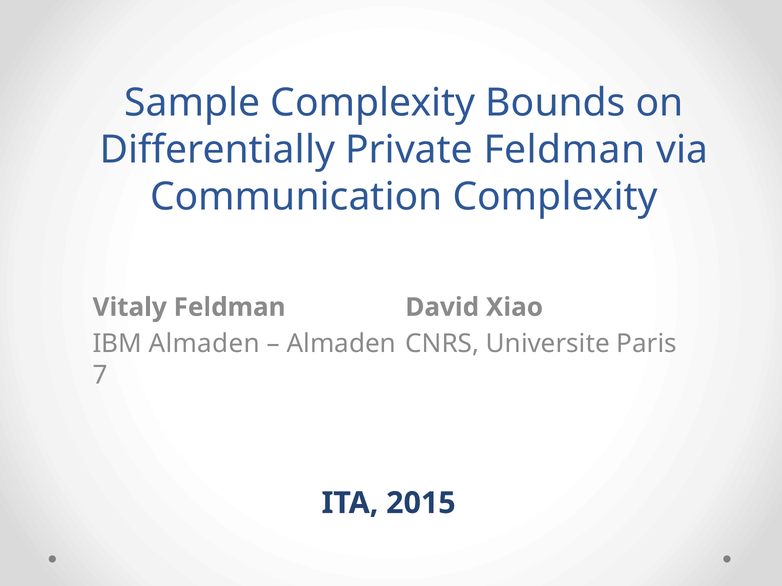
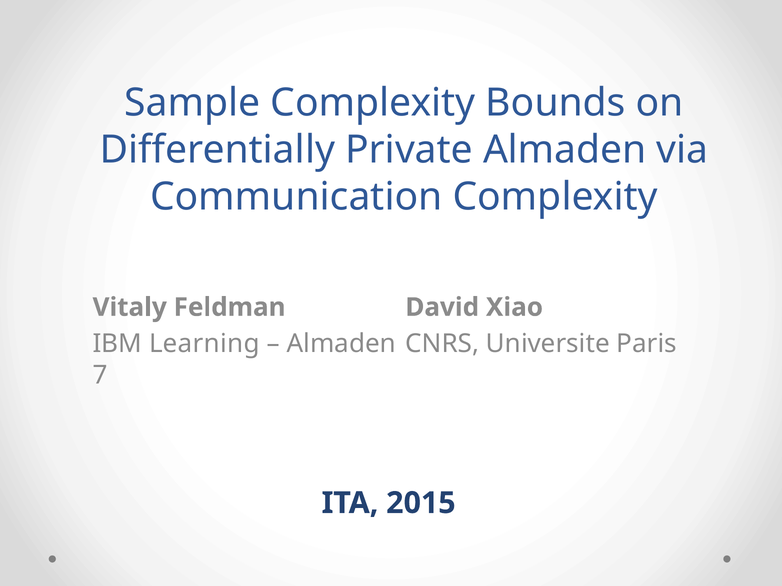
Private Feldman: Feldman -> Almaden
IBM Almaden: Almaden -> Learning
